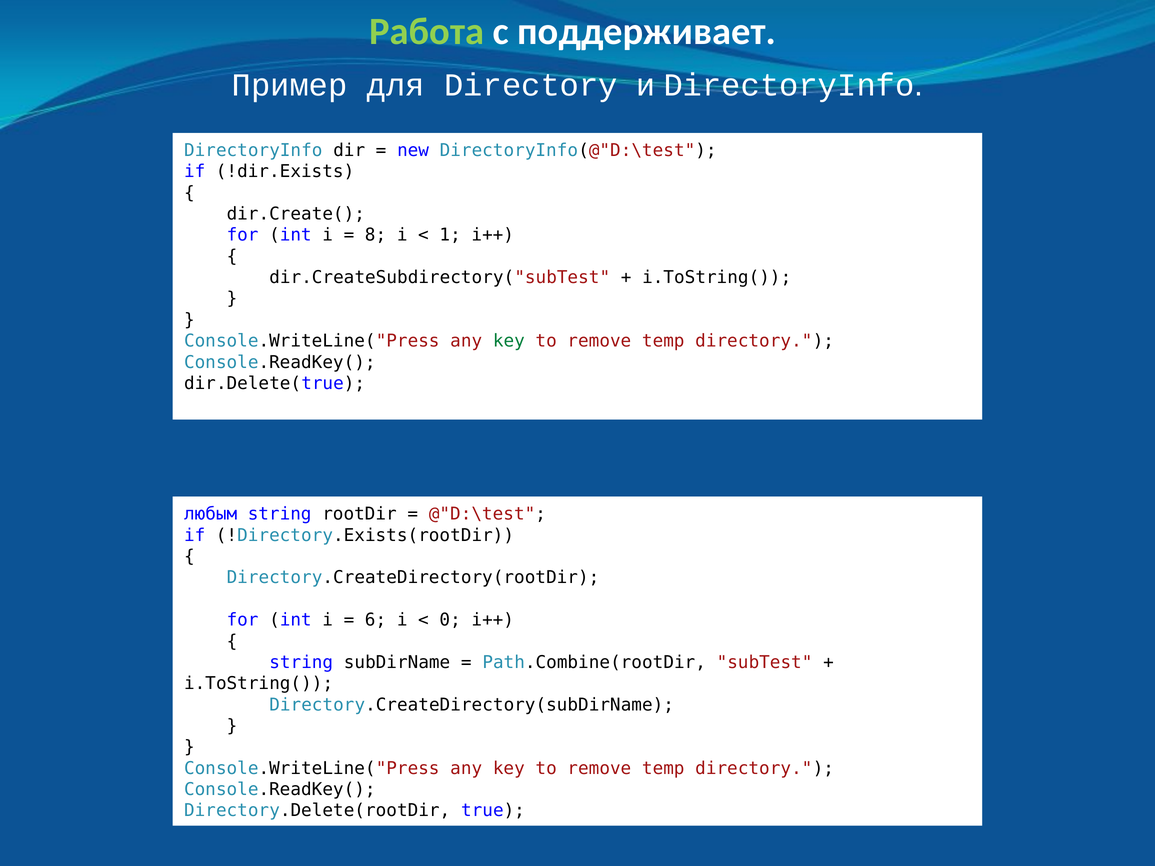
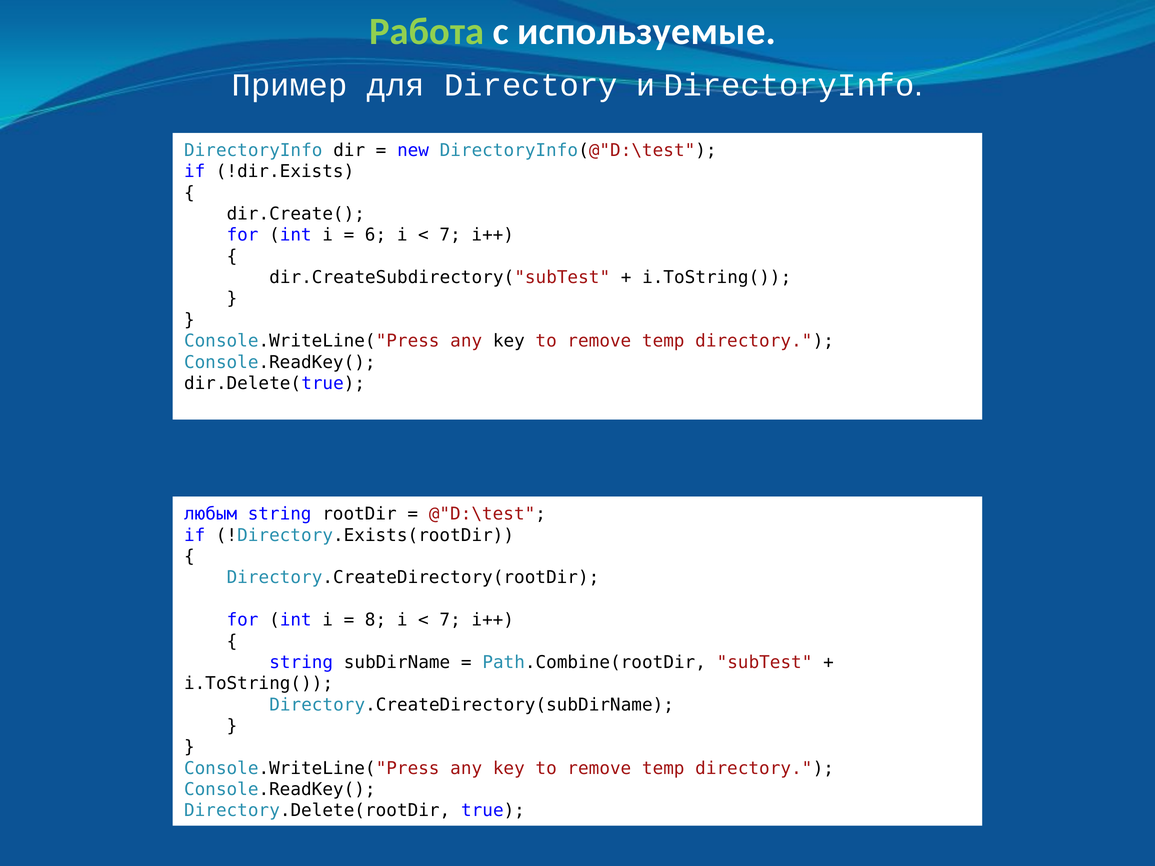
поддерживает: поддерживает -> используемые
8: 8 -> 6
1 at (450, 235): 1 -> 7
key at (509, 341) colour: green -> black
6: 6 -> 8
0 at (450, 620): 0 -> 7
